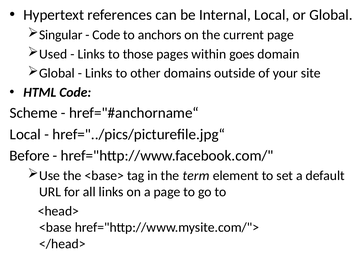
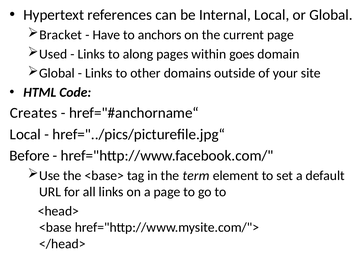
Singular: Singular -> Bracket
Code at (106, 35): Code -> Have
those: those -> along
Scheme: Scheme -> Creates
